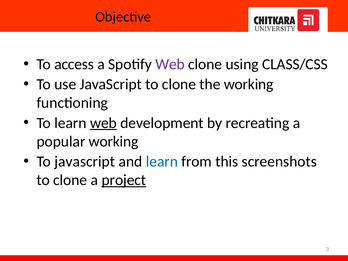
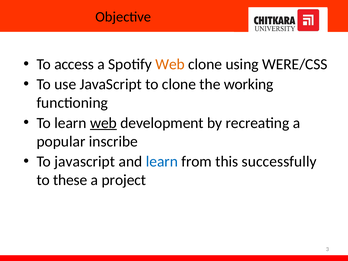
Web at (170, 64) colour: purple -> orange
CLASS/CSS: CLASS/CSS -> WERE/CSS
popular working: working -> inscribe
screenshots: screenshots -> successfully
clone at (70, 180): clone -> these
project underline: present -> none
